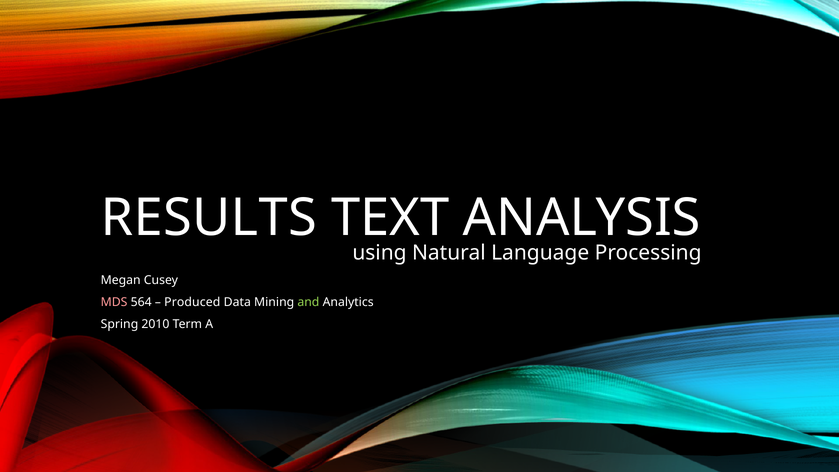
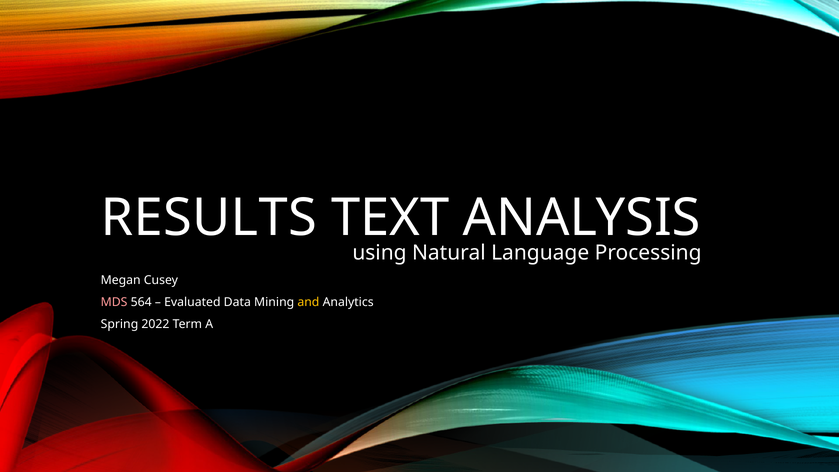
Produced: Produced -> Evaluated
and colour: light green -> yellow
2010: 2010 -> 2022
